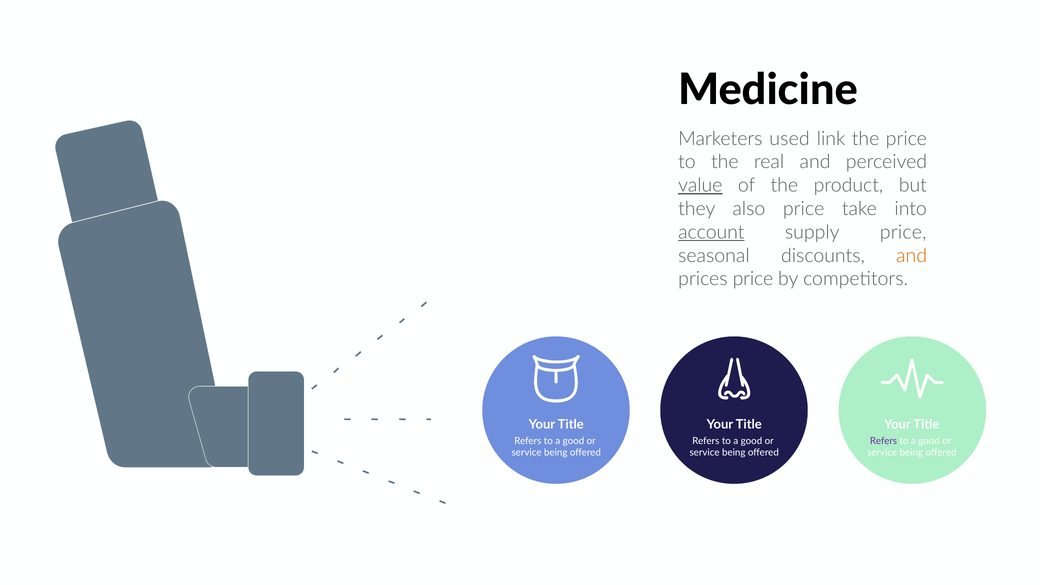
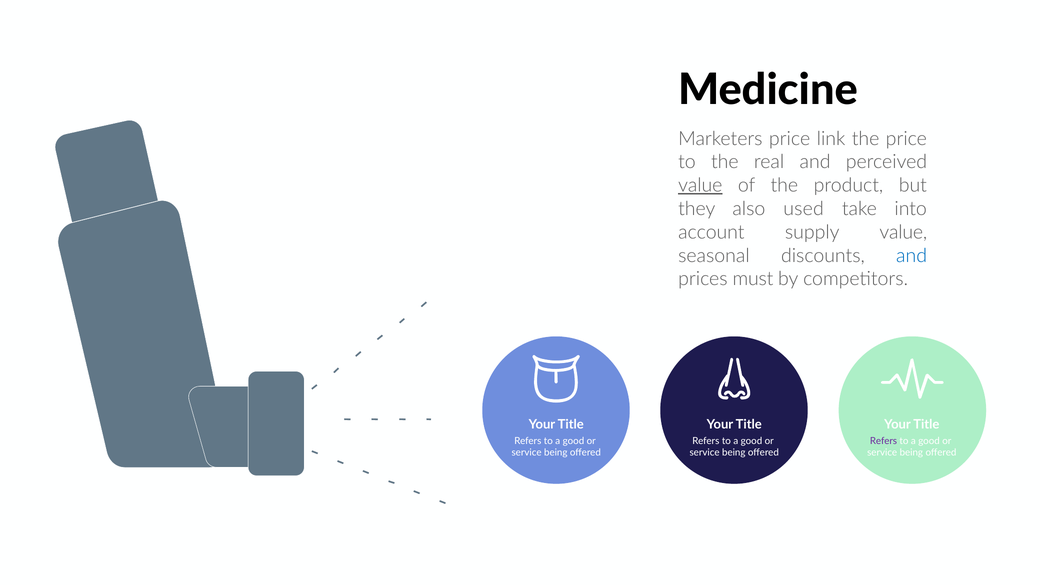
Marketers used: used -> price
also price: price -> used
account underline: present -> none
supply price: price -> value
and at (912, 256) colour: orange -> blue
prices price: price -> must
